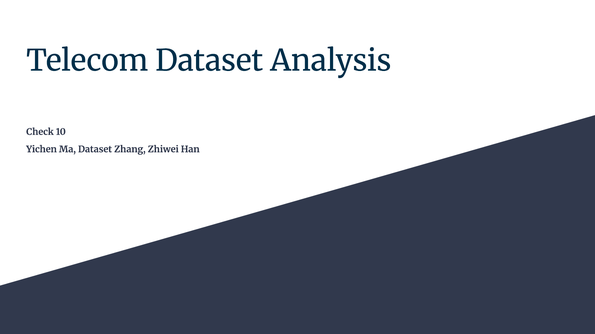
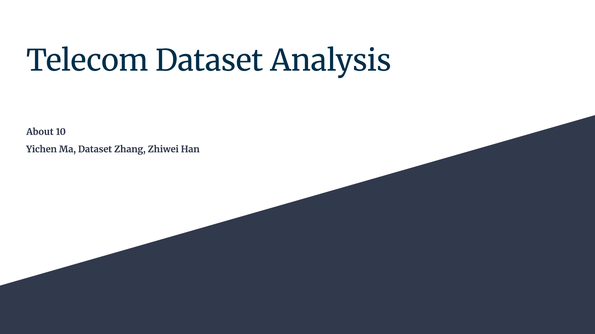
Check: Check -> About
